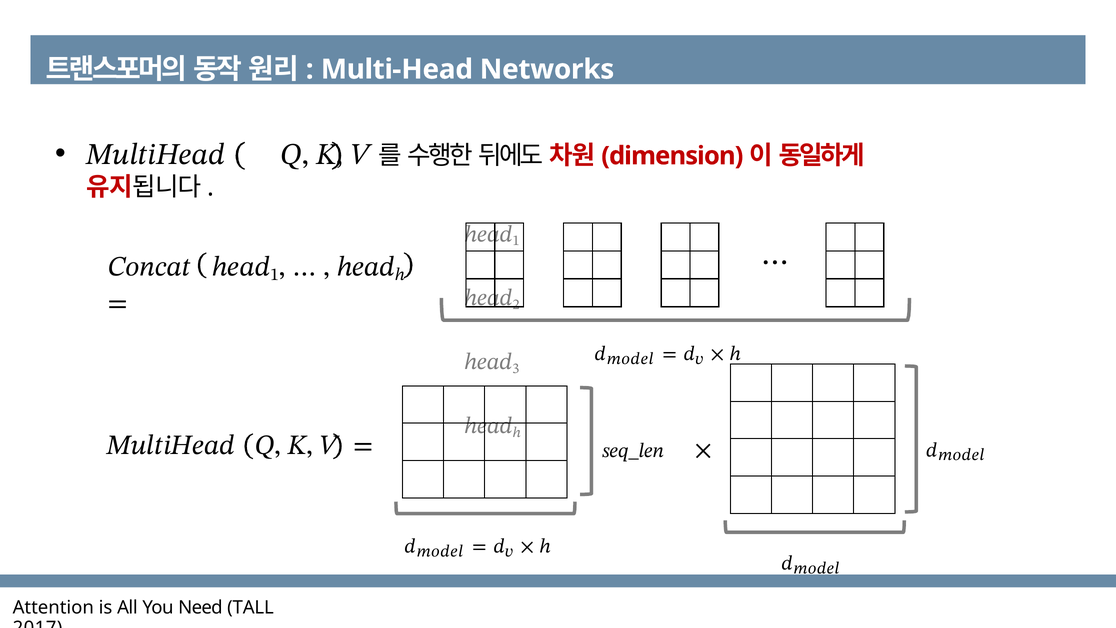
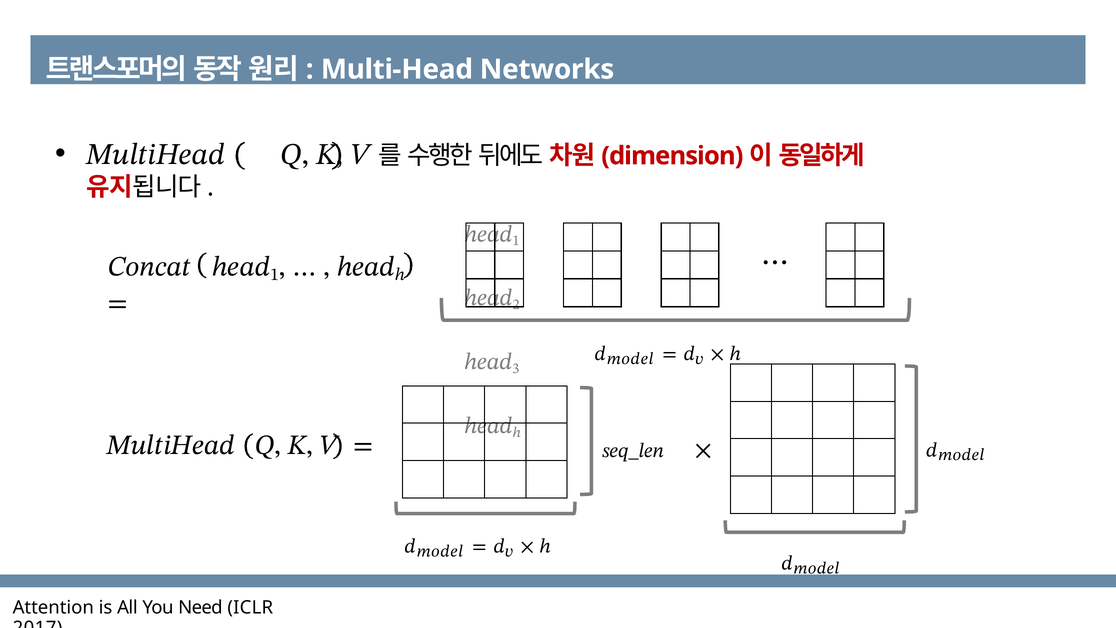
TALL: TALL -> ICLR
